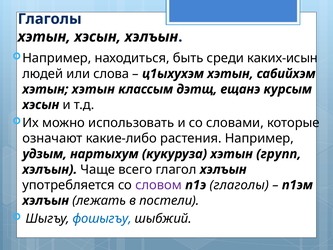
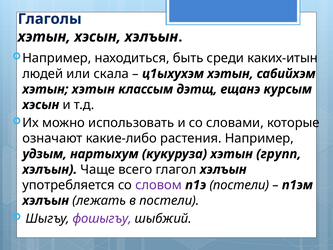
каких-исын: каких-исын -> каких-итын
слова: слова -> скала
п1э глаголы: глаголы -> постели
фошыгъу colour: blue -> purple
